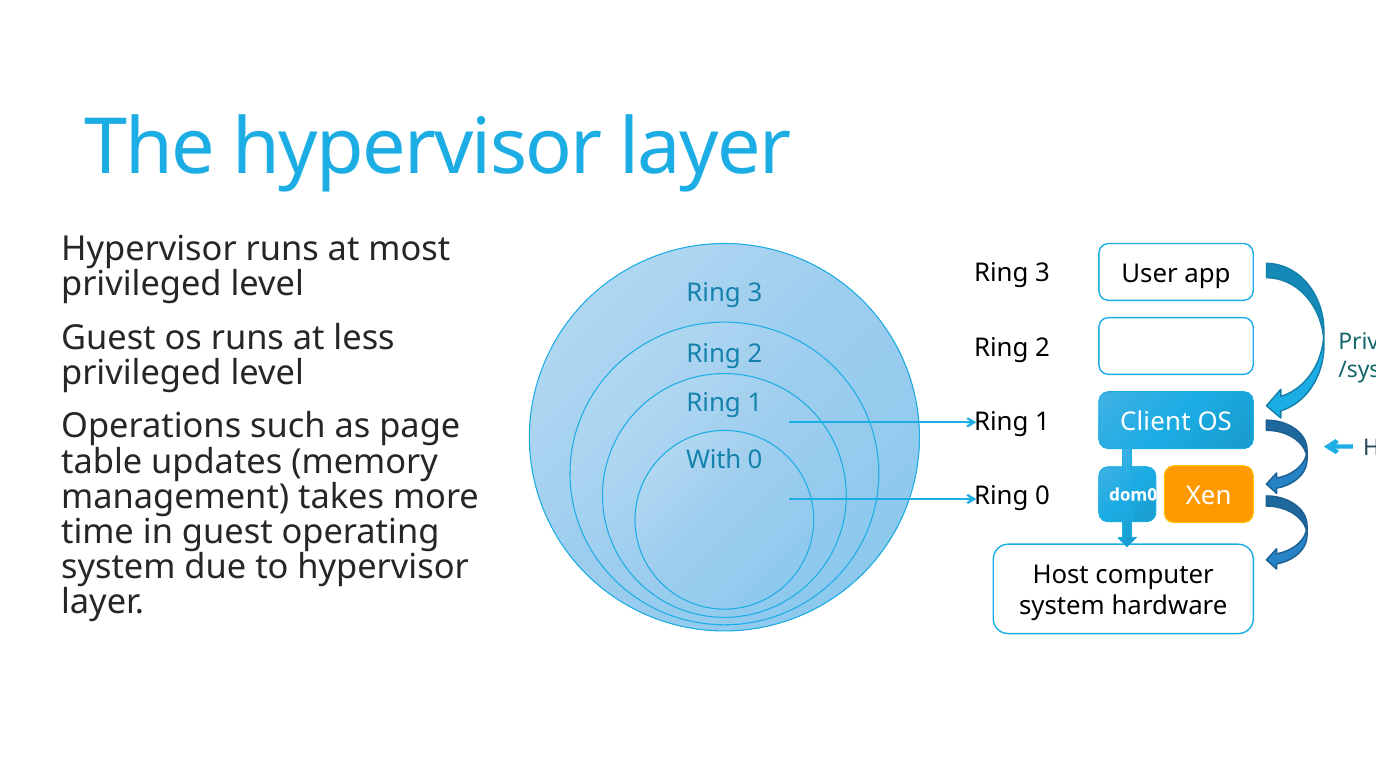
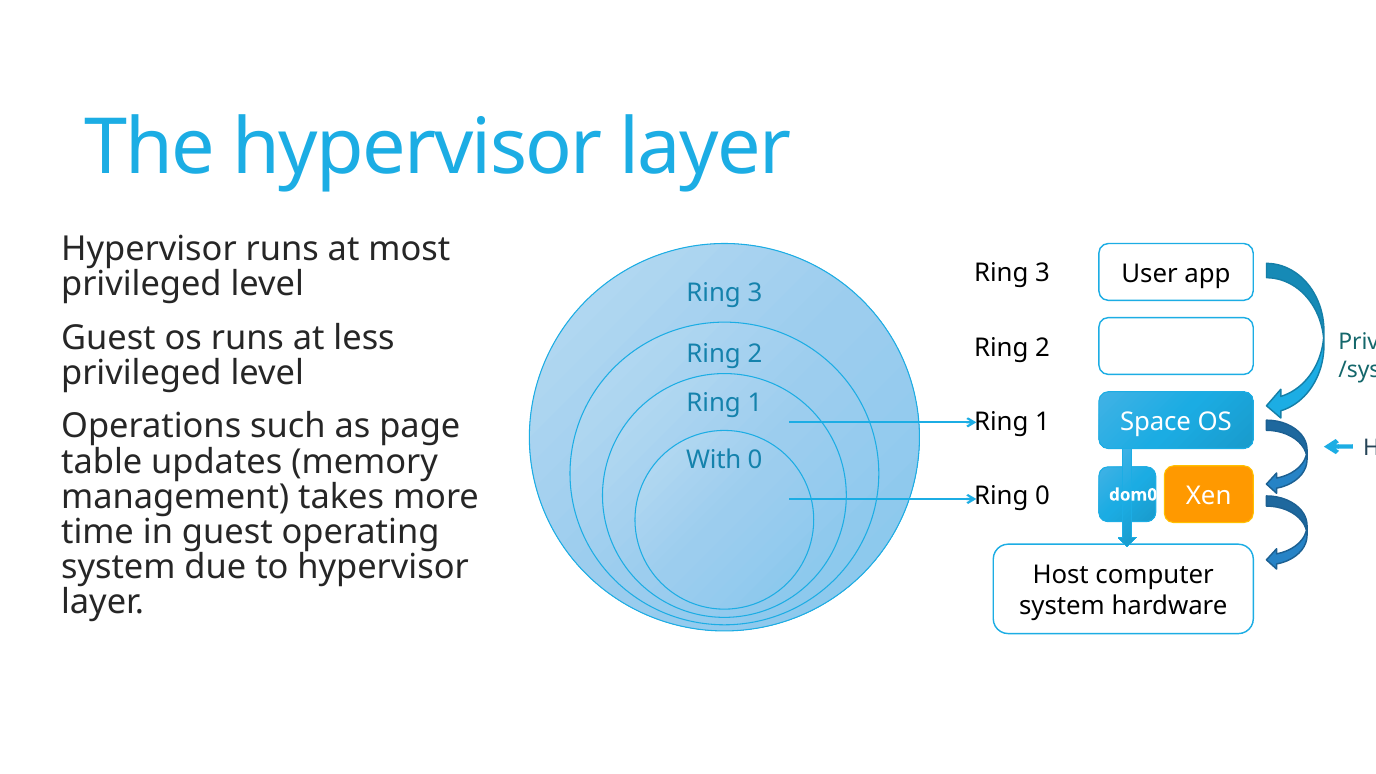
Client: Client -> Space
